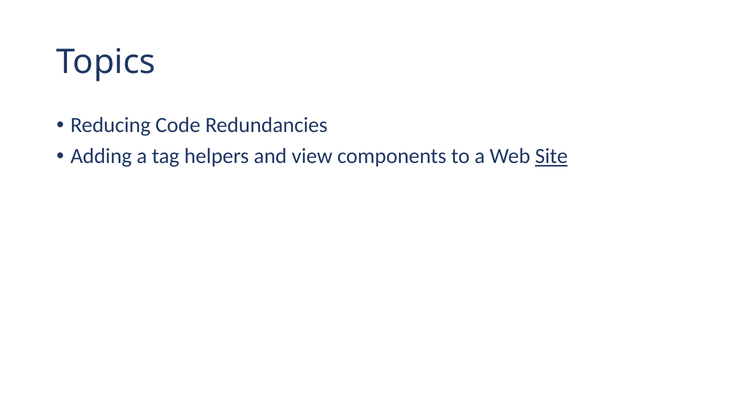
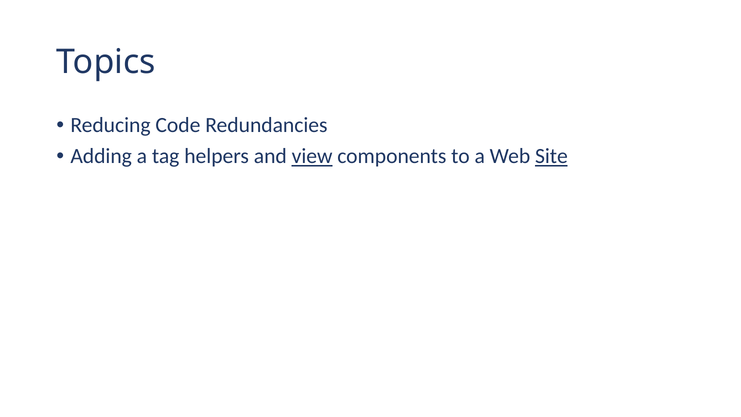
view underline: none -> present
